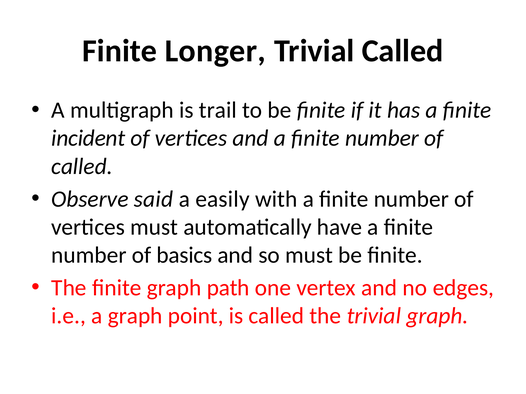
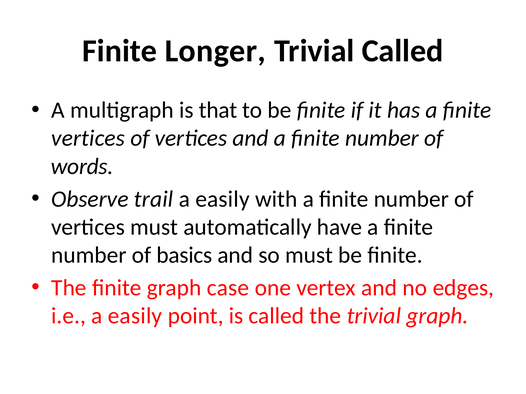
trail: trail -> that
incident at (88, 138): incident -> vertices
called at (82, 167): called -> words
said: said -> trail
path: path -> case
i.e a graph: graph -> easily
